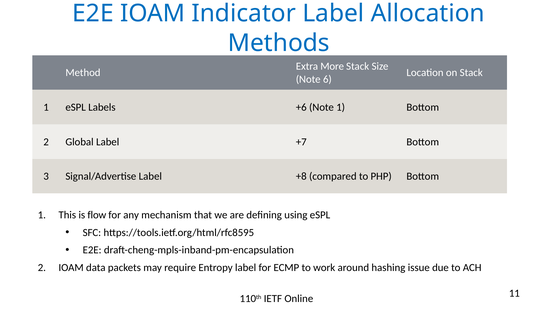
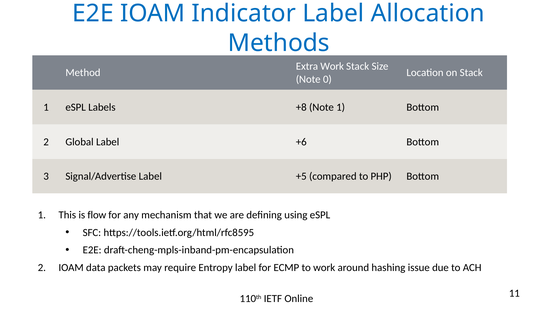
Extra More: More -> Work
6: 6 -> 0
+6: +6 -> +8
+7: +7 -> +6
+8: +8 -> +5
